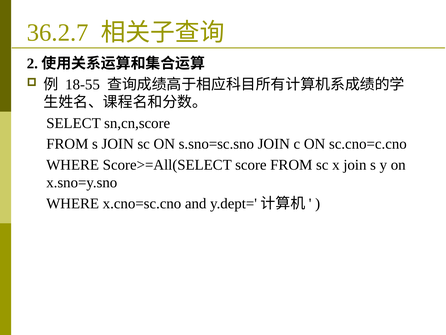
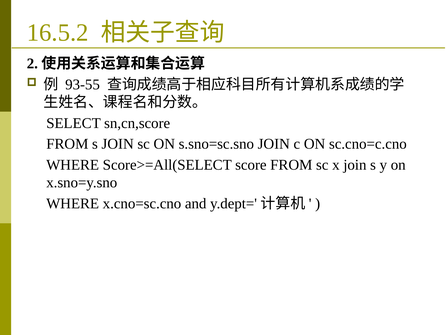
36.2.7: 36.2.7 -> 16.5.2
18‑55: 18‑55 -> 93‑55
